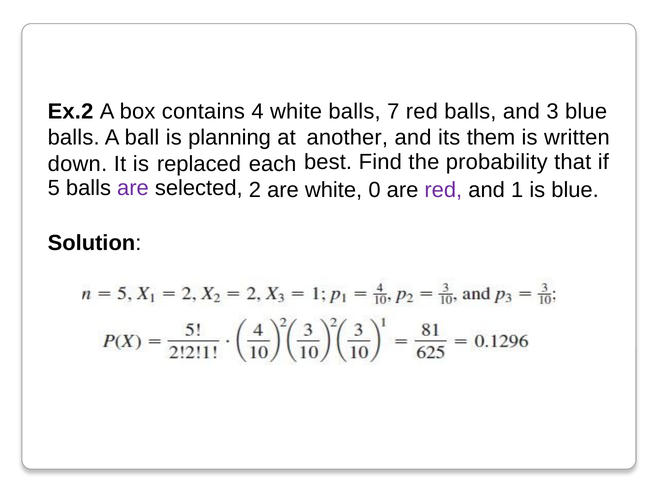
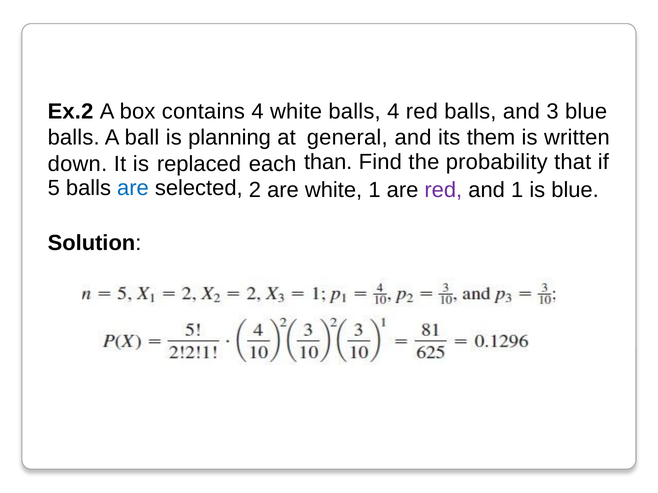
balls 7: 7 -> 4
another: another -> general
best: best -> than
are at (133, 188) colour: purple -> blue
white 0: 0 -> 1
